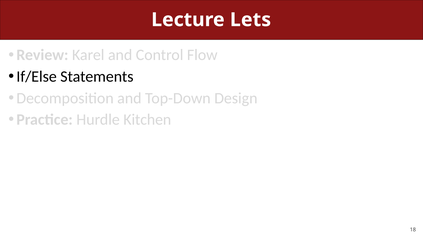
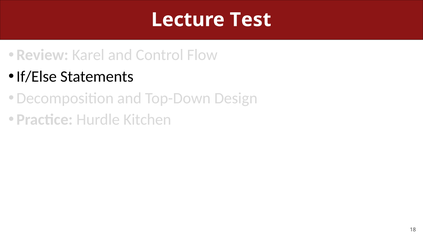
Lets: Lets -> Test
